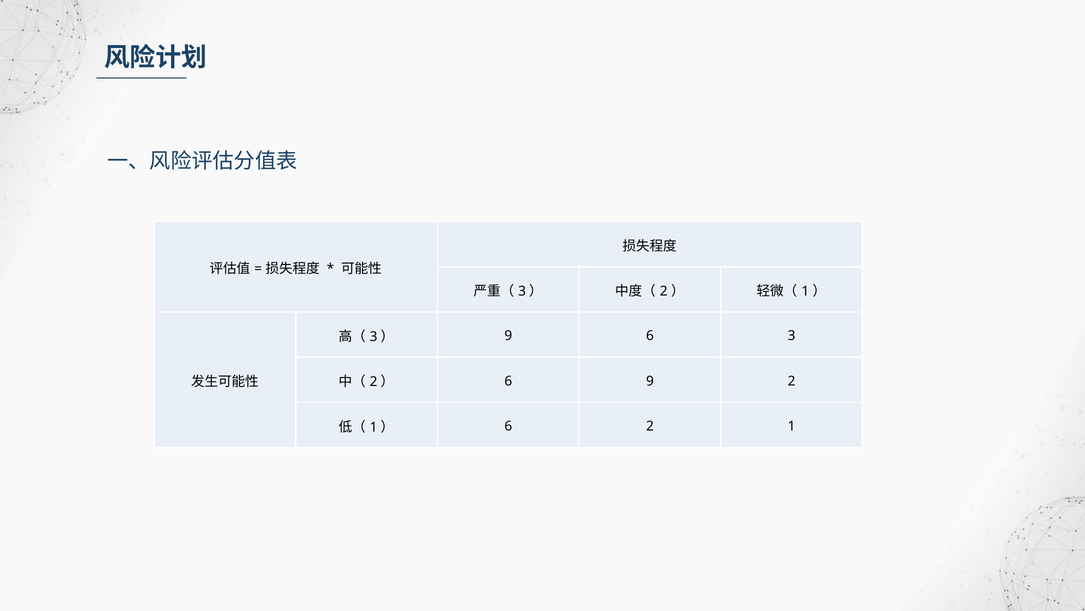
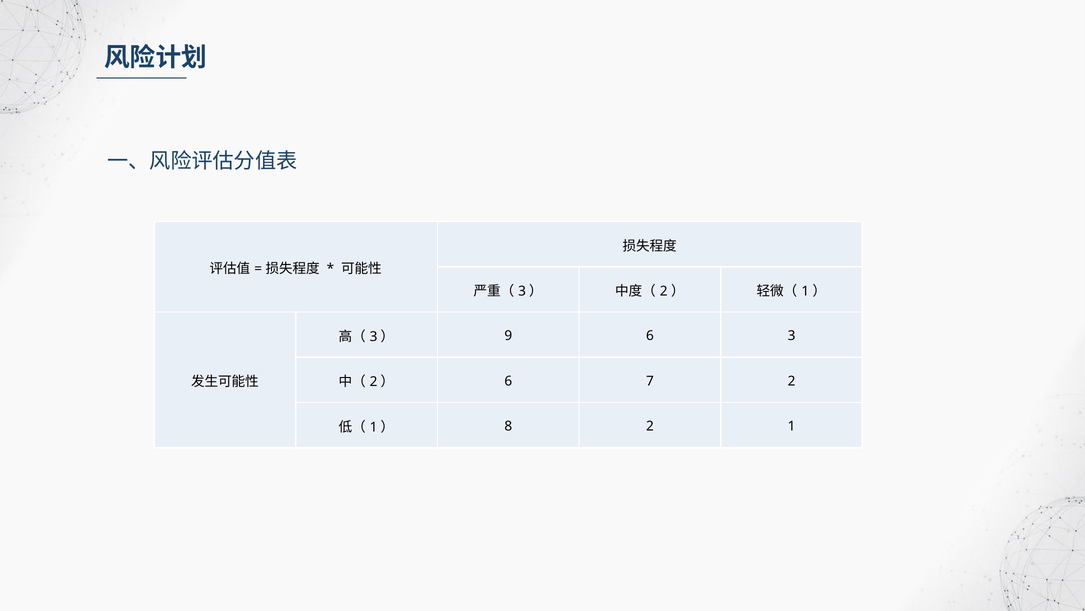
6 9: 9 -> 7
6 at (508, 426): 6 -> 8
